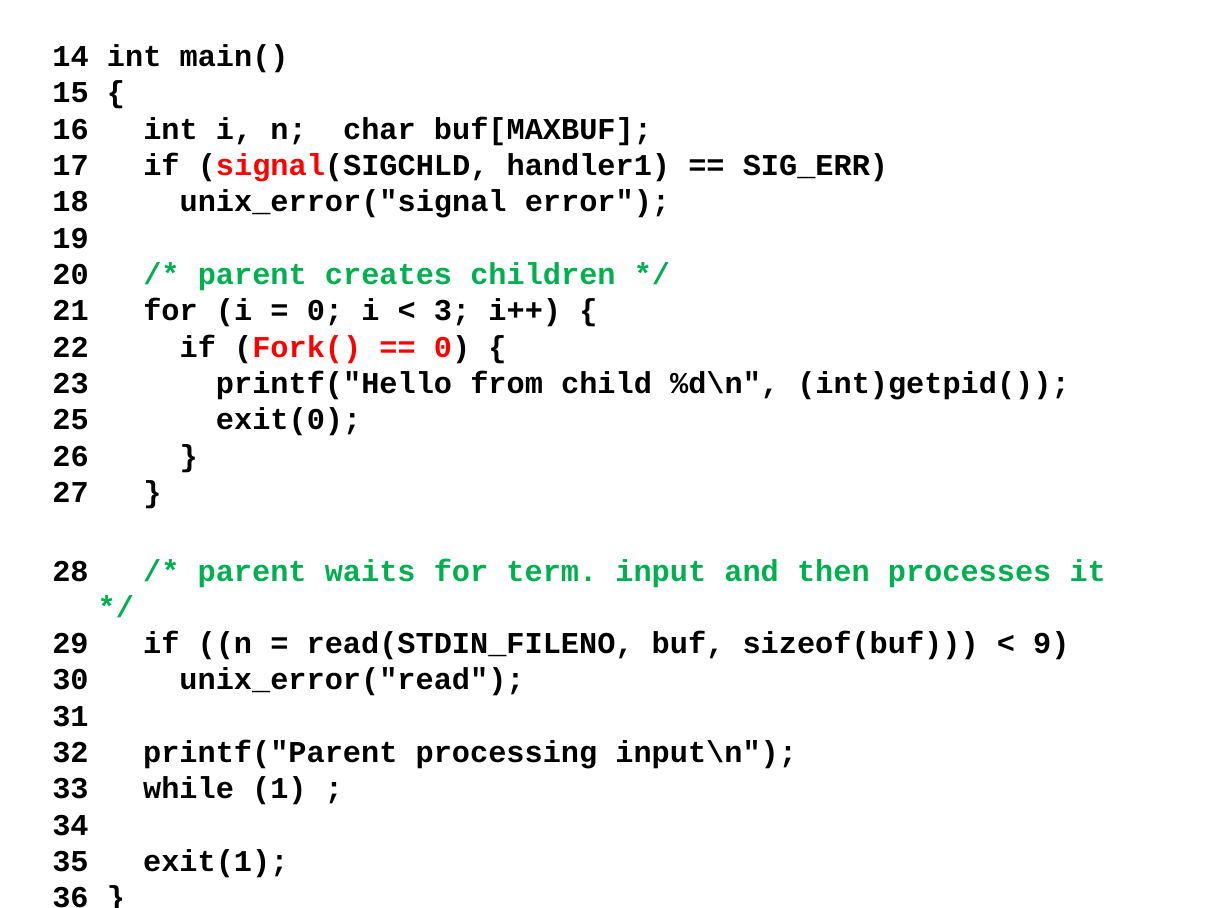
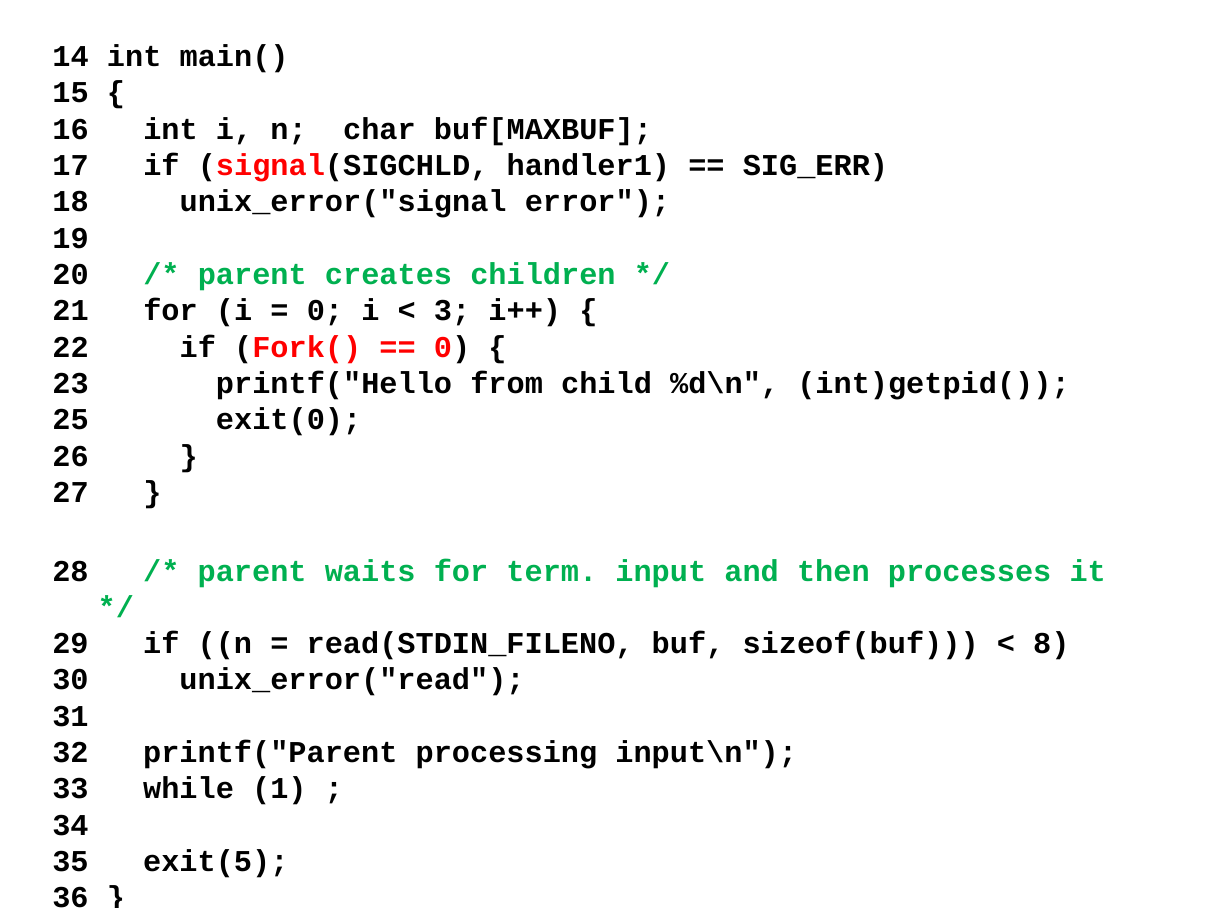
9: 9 -> 8
exit(1: exit(1 -> exit(5
